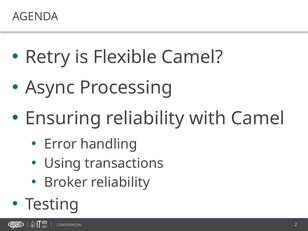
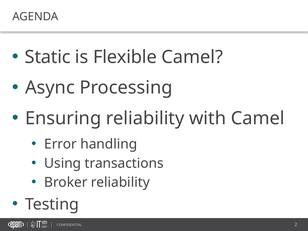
Retry: Retry -> Static
